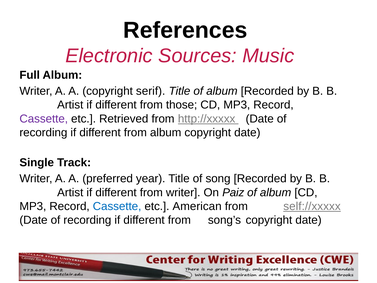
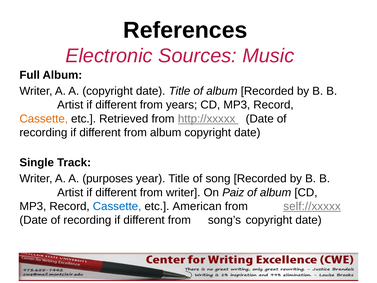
A copyright serif: serif -> date
those: those -> years
Cassette at (44, 119) colour: purple -> orange
preferred: preferred -> purposes
